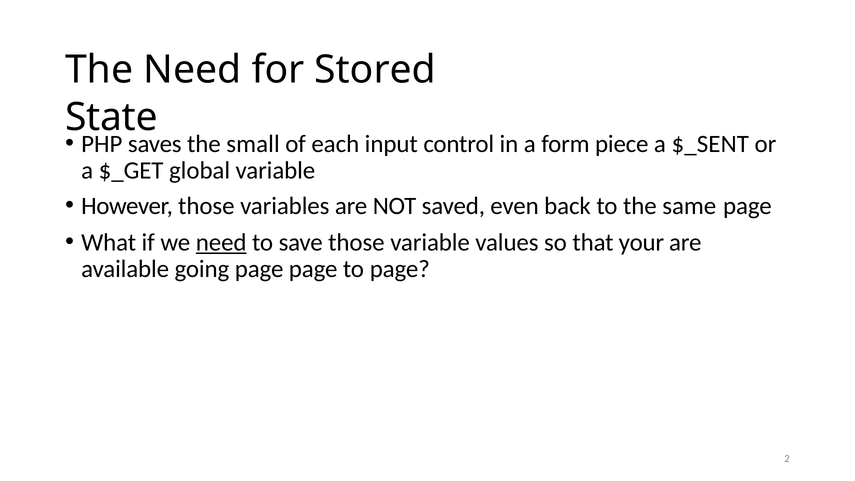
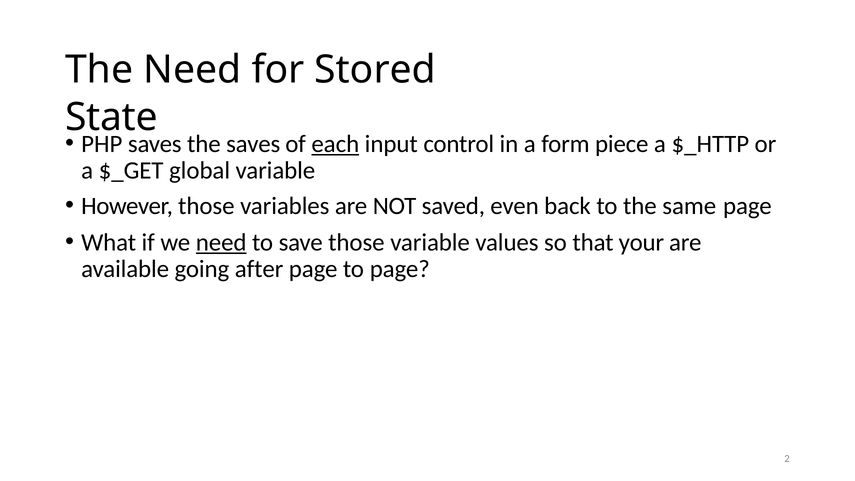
the small: small -> saves
each underline: none -> present
$_SENT: $_SENT -> $_HTTP
going page: page -> after
